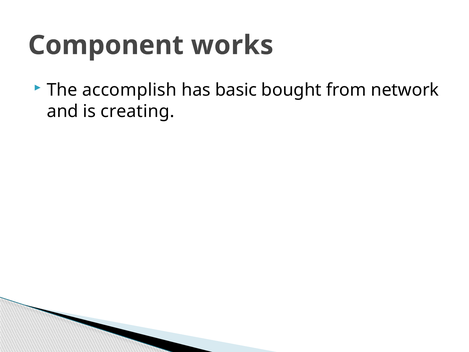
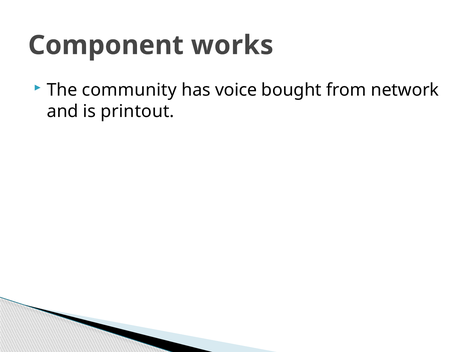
accomplish: accomplish -> community
basic: basic -> voice
creating: creating -> printout
